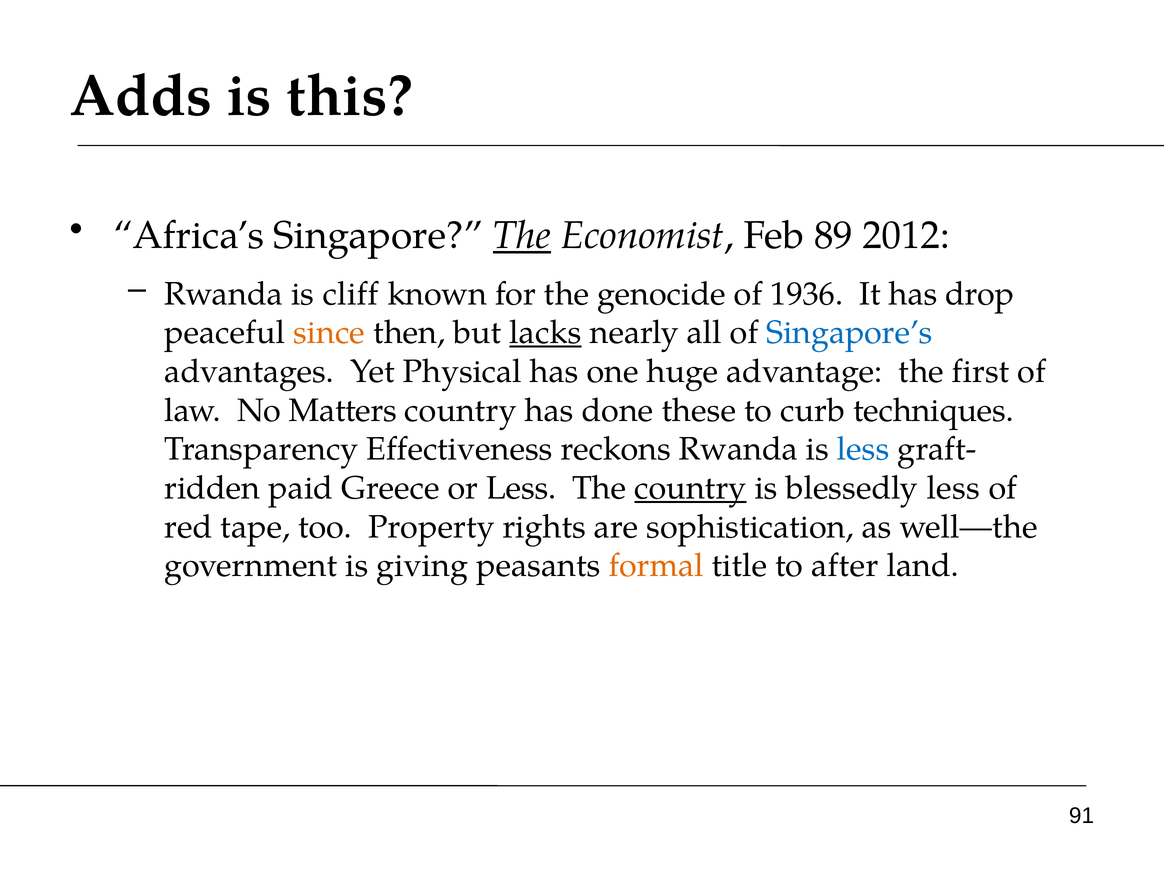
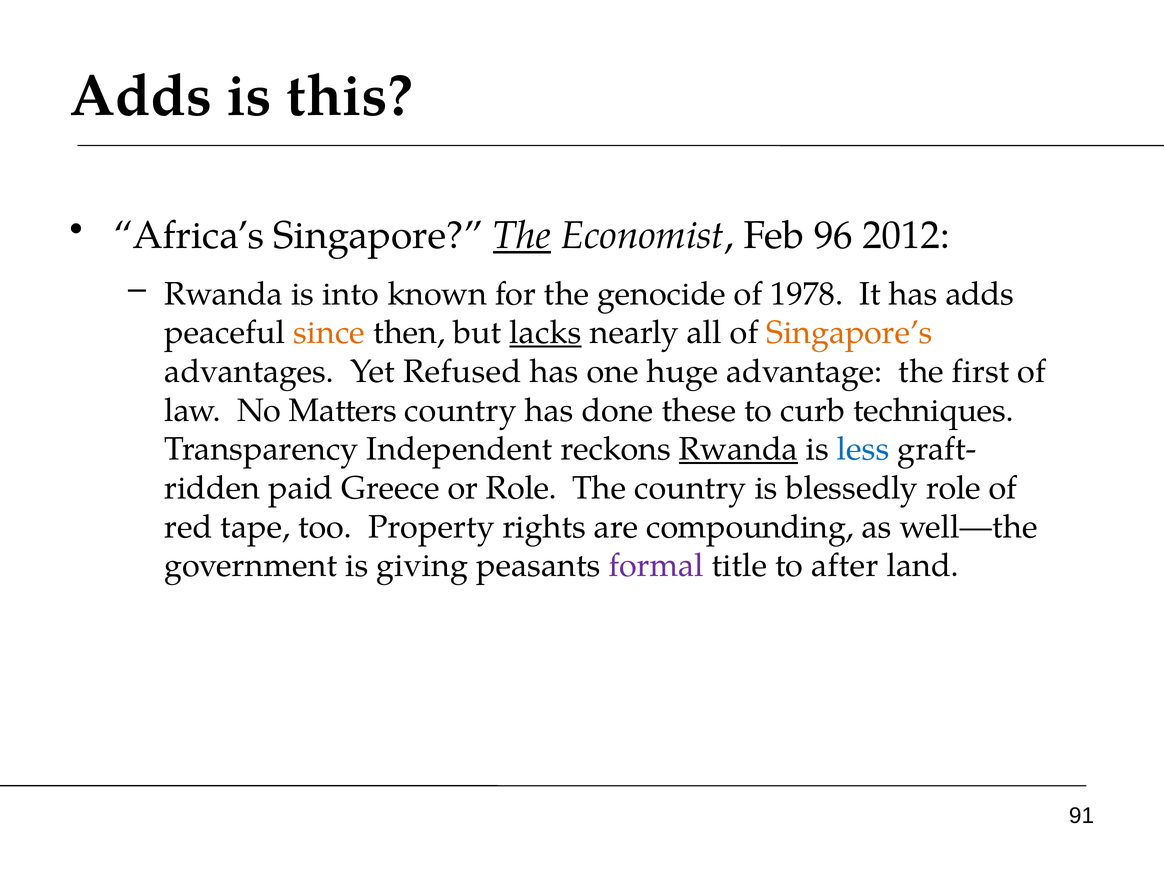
89: 89 -> 96
cliff: cliff -> into
1936: 1936 -> 1978
has drop: drop -> adds
Singapore’s colour: blue -> orange
Physical: Physical -> Refused
Effectiveness: Effectiveness -> Independent
Rwanda at (738, 449) underline: none -> present
or Less: Less -> Role
country at (690, 488) underline: present -> none
blessedly less: less -> role
sophistication: sophistication -> compounding
formal colour: orange -> purple
